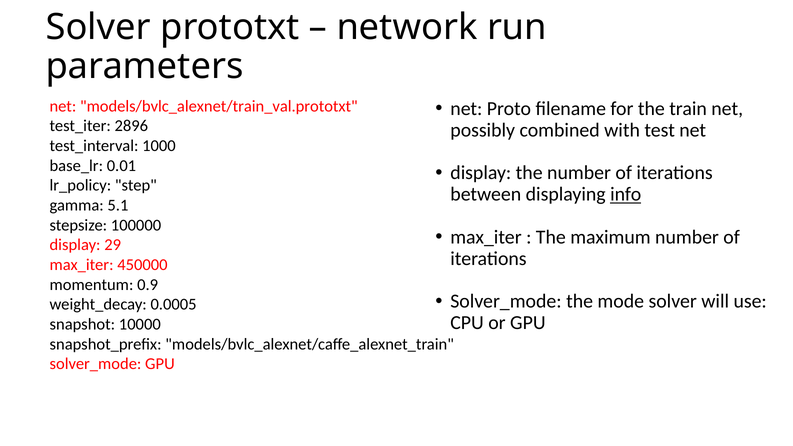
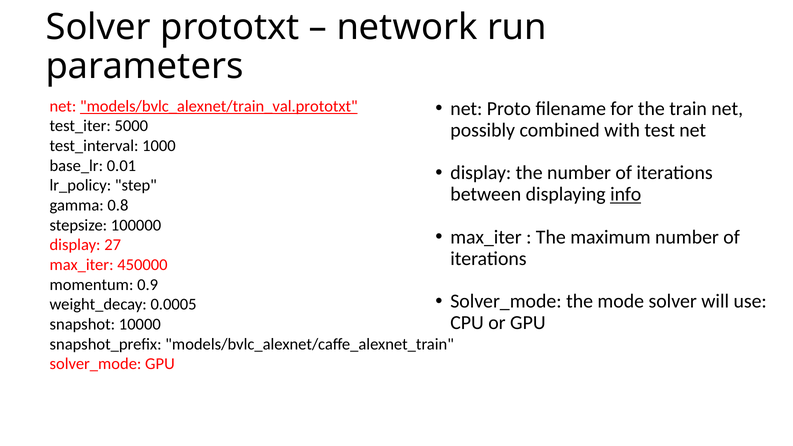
models/bvlc_alexnet/train_val.prototxt underline: none -> present
2896: 2896 -> 5000
5.1: 5.1 -> 0.8
29: 29 -> 27
